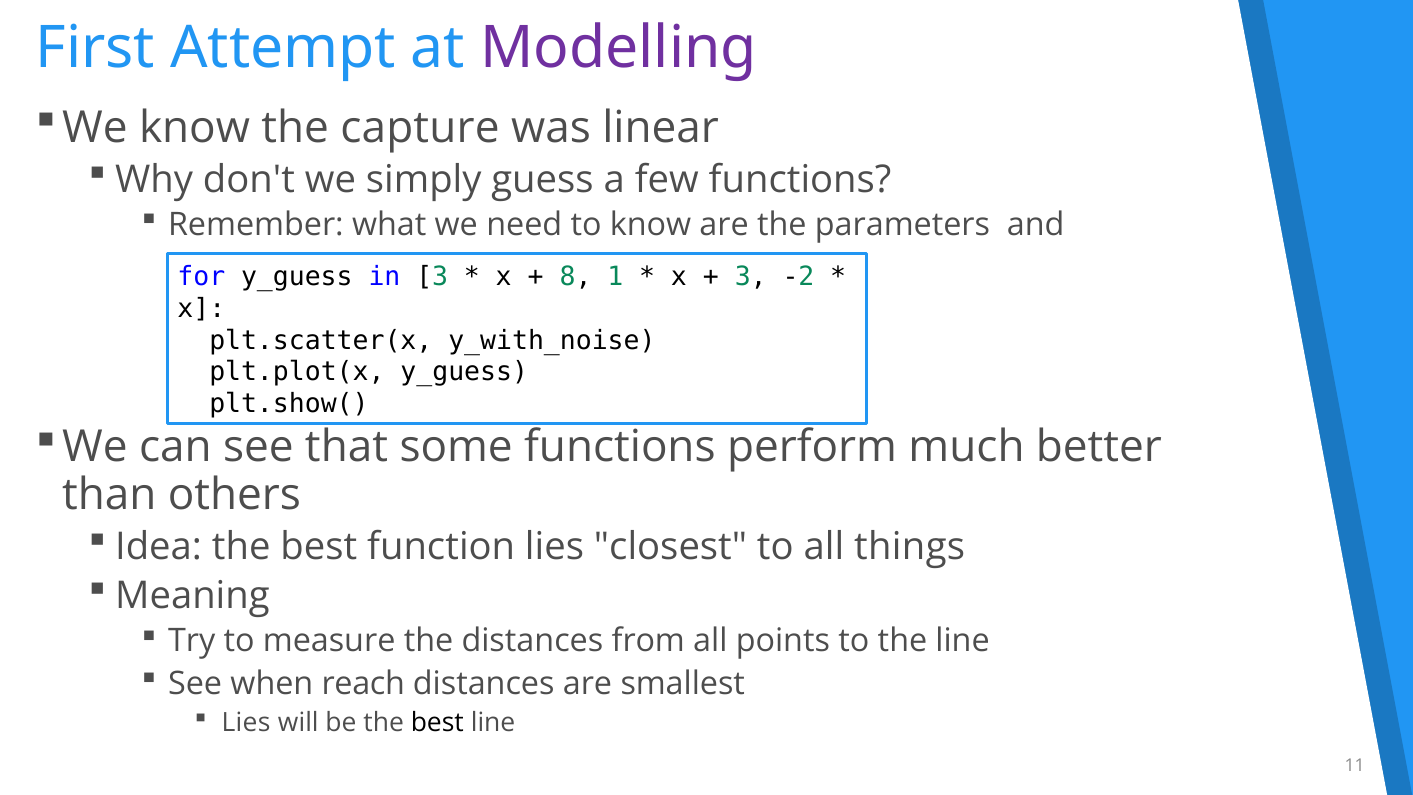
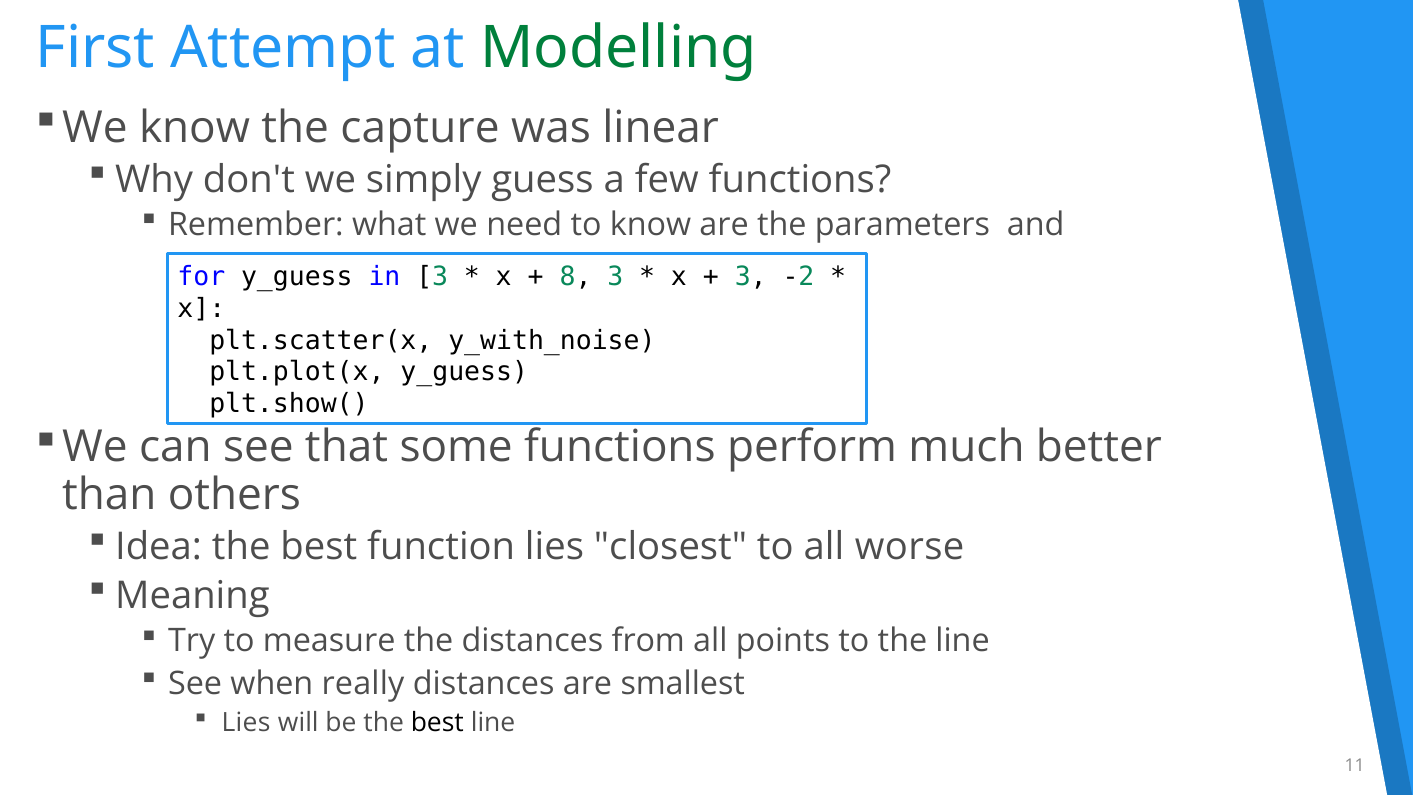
Modelling colour: purple -> green
8 1: 1 -> 3
things: things -> worse
reach: reach -> really
